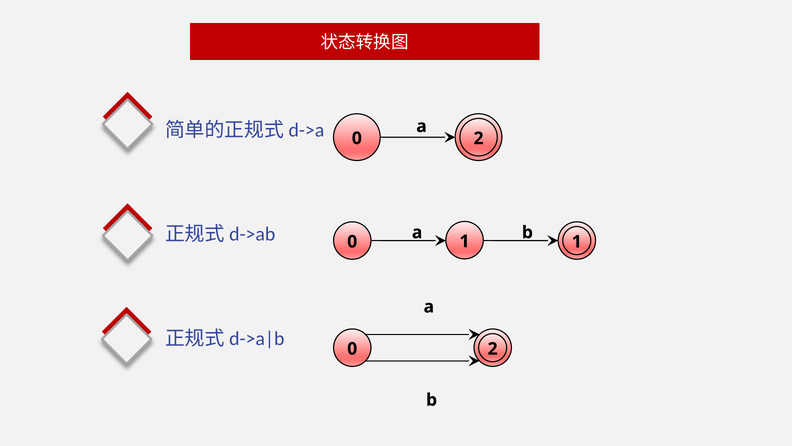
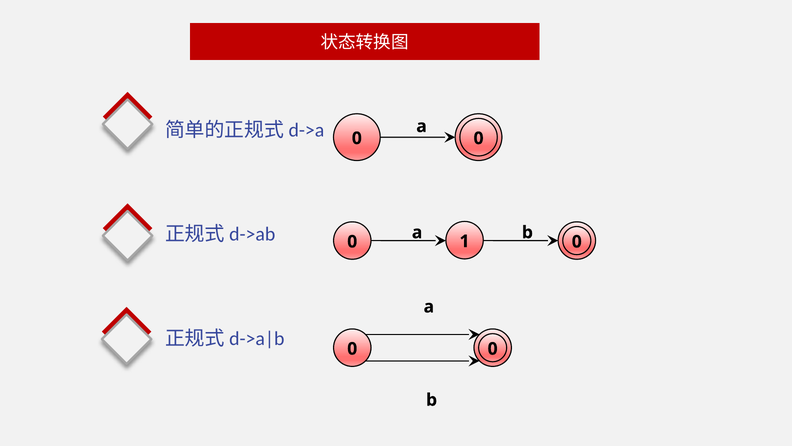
2 at (479, 138): 2 -> 0
1 at (577, 242): 1 -> 0
2 at (493, 349): 2 -> 0
